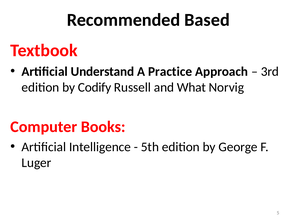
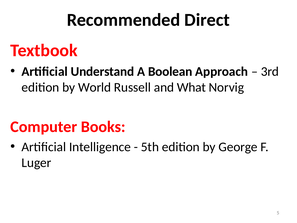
Based: Based -> Direct
Practice: Practice -> Boolean
Codify: Codify -> World
